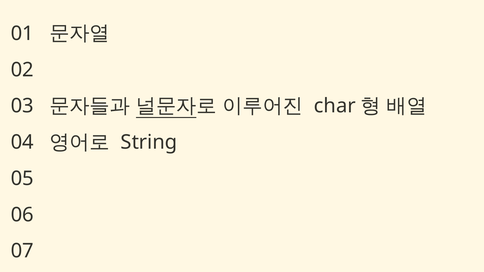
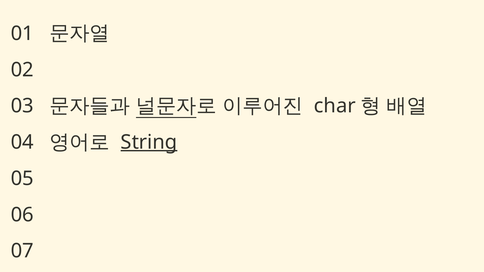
String underline: none -> present
